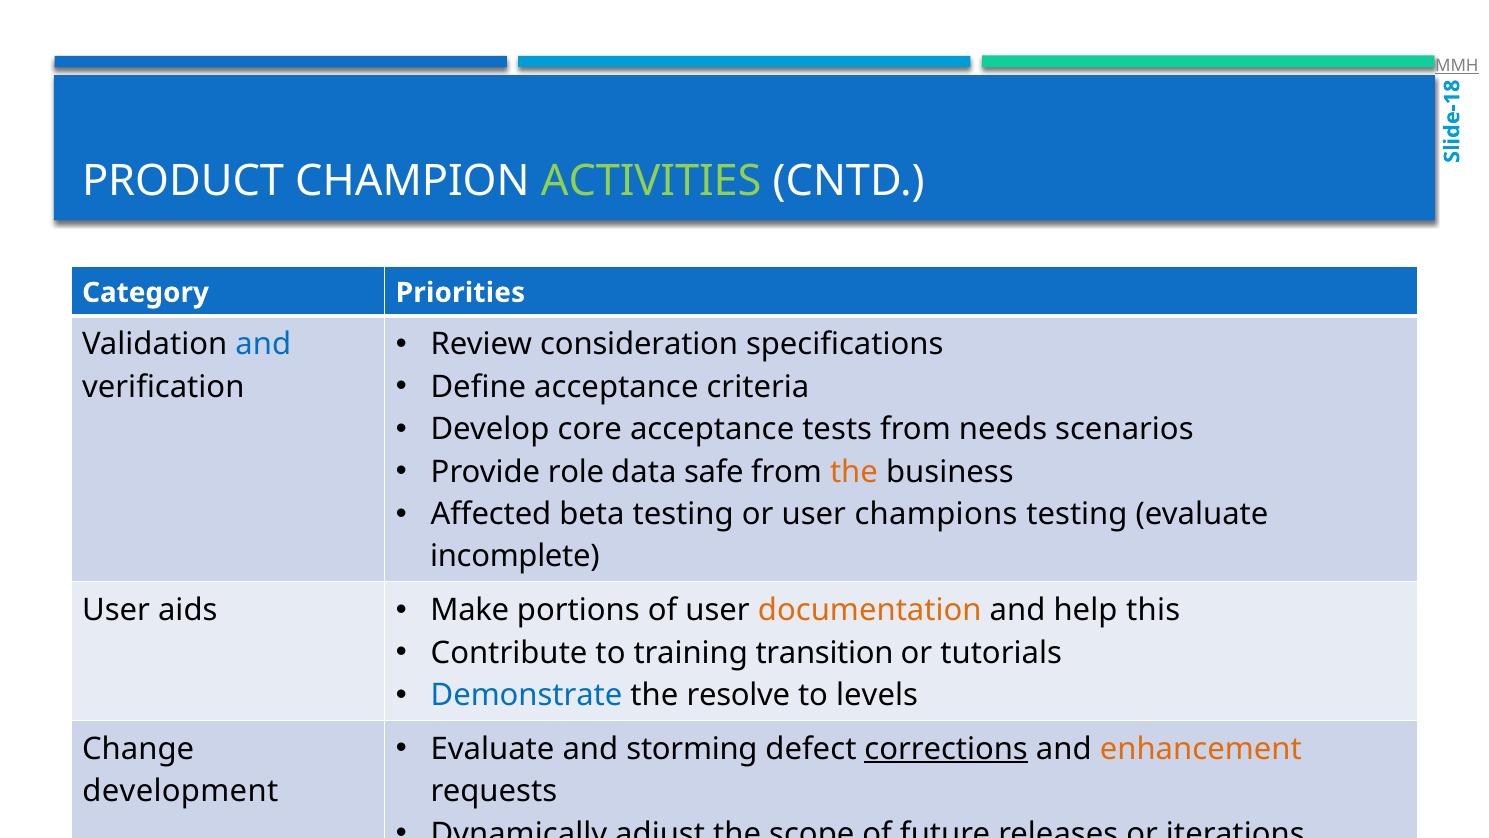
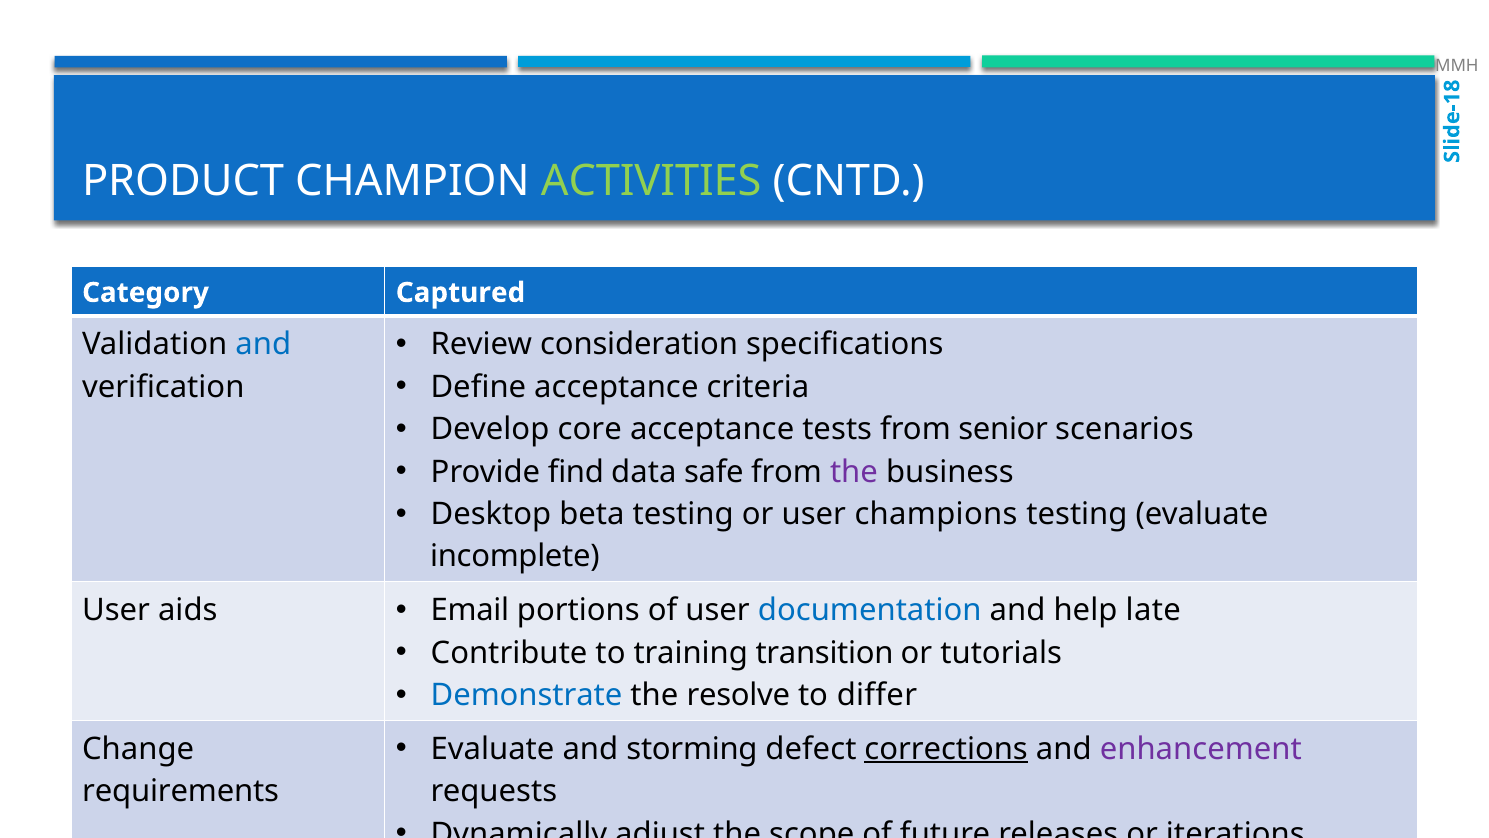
MMH underline: present -> none
Priorities: Priorities -> Captured
needs: needs -> senior
role: role -> find
the at (854, 472) colour: orange -> purple
Affected: Affected -> Desktop
Make: Make -> Email
documentation colour: orange -> blue
this: this -> late
levels: levels -> differ
enhancement colour: orange -> purple
development: development -> requirements
